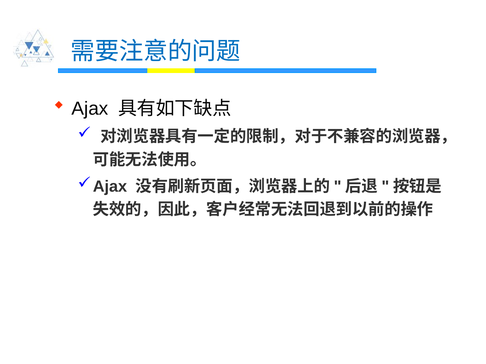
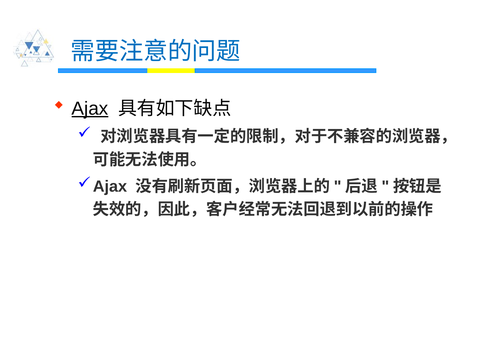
Ajax underline: none -> present
